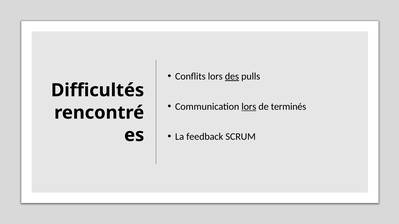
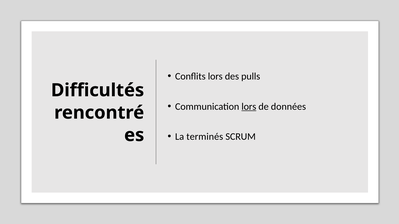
des underline: present -> none
terminés: terminés -> données
feedback: feedback -> terminés
